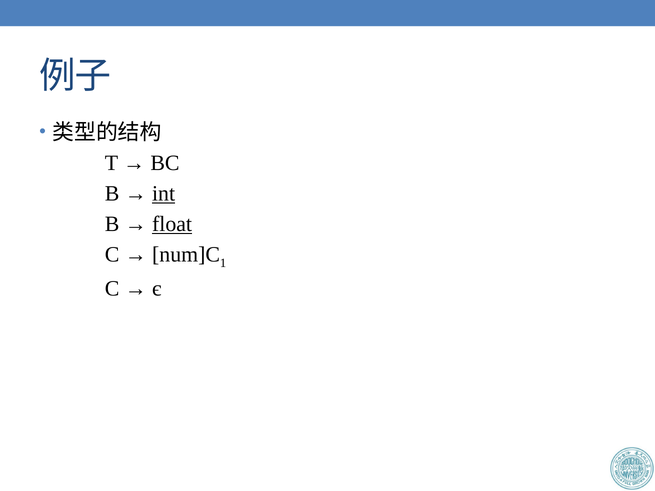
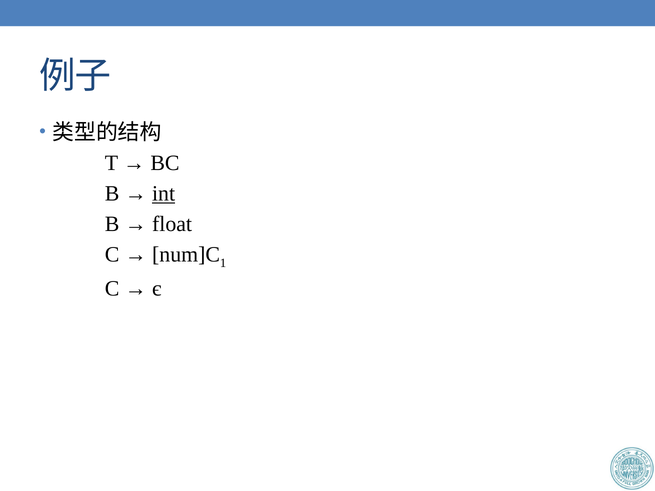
float underline: present -> none
